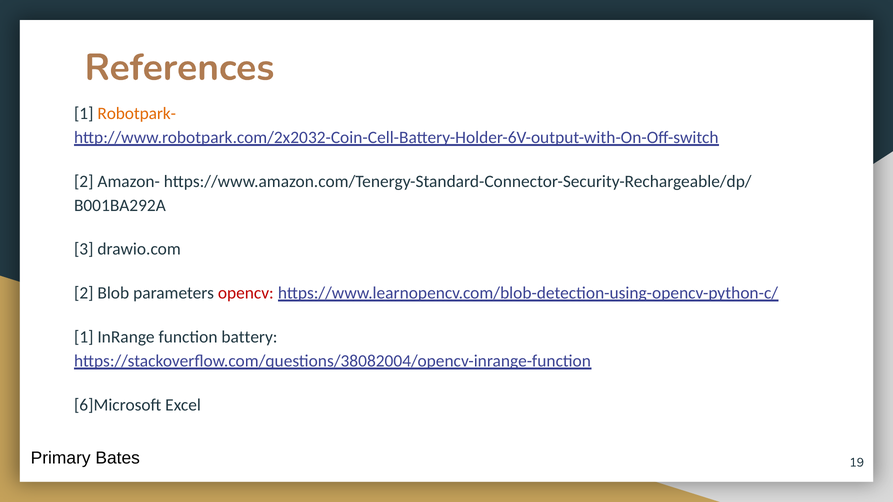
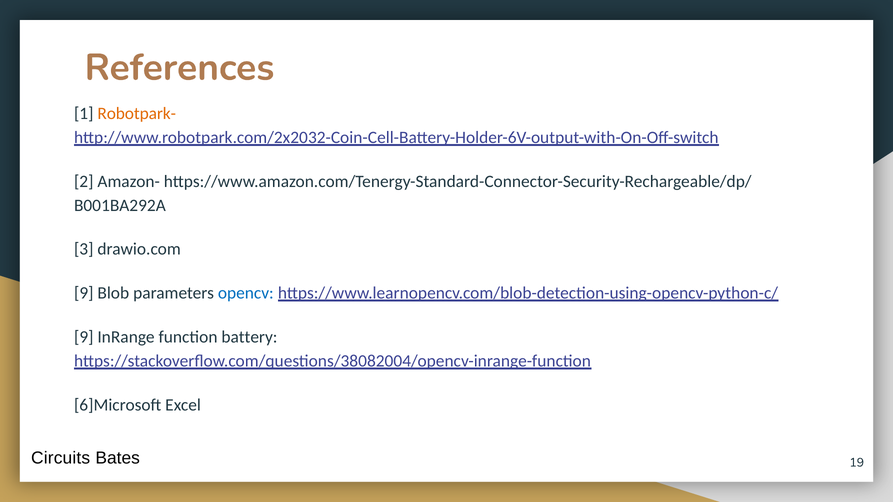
2 at (84, 293): 2 -> 9
opencv colour: red -> blue
1 at (84, 337): 1 -> 9
Primary: Primary -> Circuits
